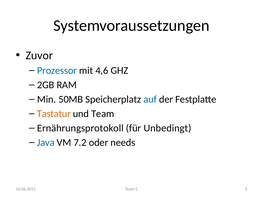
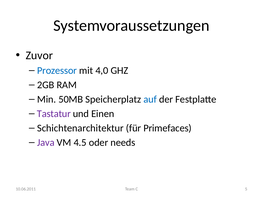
4,6: 4,6 -> 4,0
Tastatur colour: orange -> purple
und Team: Team -> Einen
Ernährungsprotokoll: Ernährungsprotokoll -> Schichtenarchitektur
Unbedingt: Unbedingt -> Primefaces
Java colour: blue -> purple
7.2: 7.2 -> 4.5
